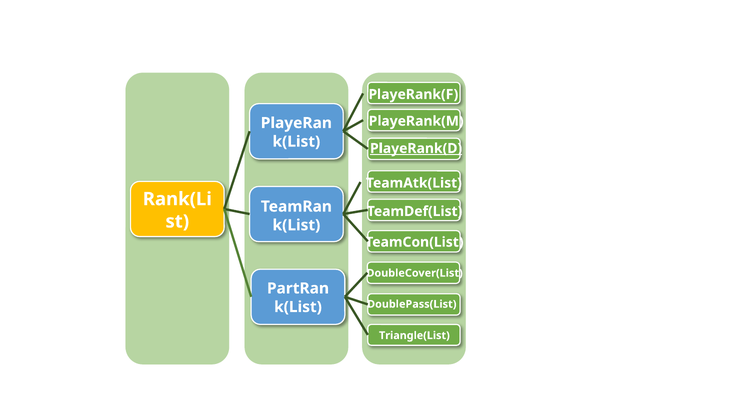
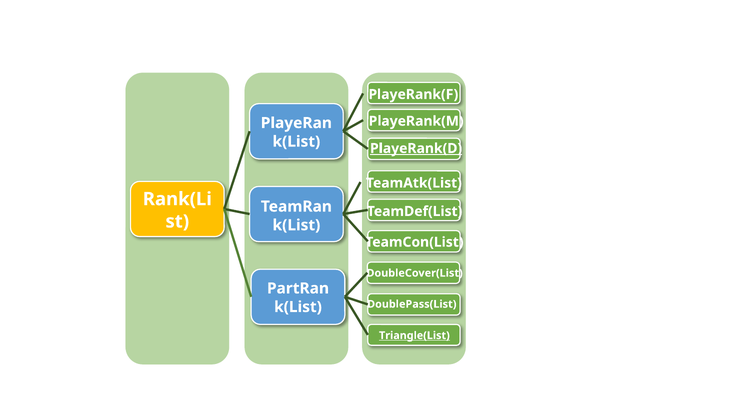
Triangle(List underline: none -> present
